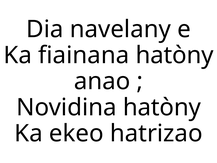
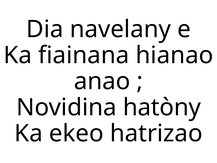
fiainana hatòny: hatòny -> hianao
